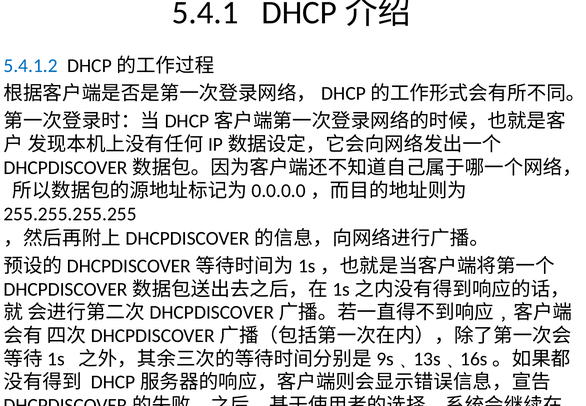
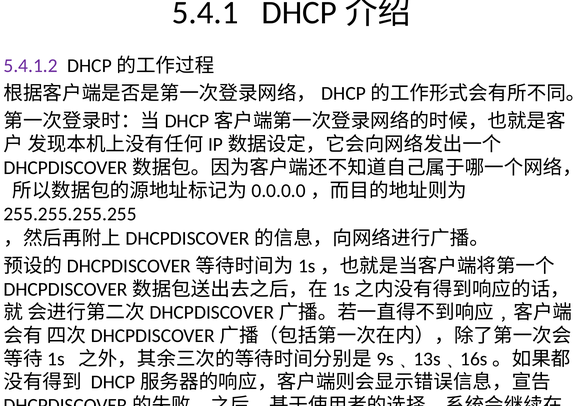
5.4.1.2 colour: blue -> purple
